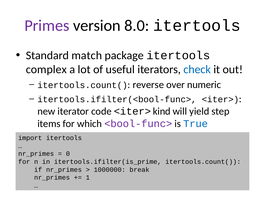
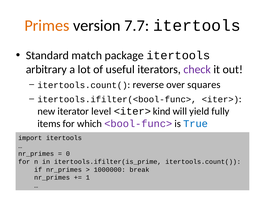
Primes colour: purple -> orange
8.0: 8.0 -> 7.7
complex: complex -> arbitrary
check colour: blue -> purple
numeric: numeric -> squares
code: code -> level
step: step -> fully
